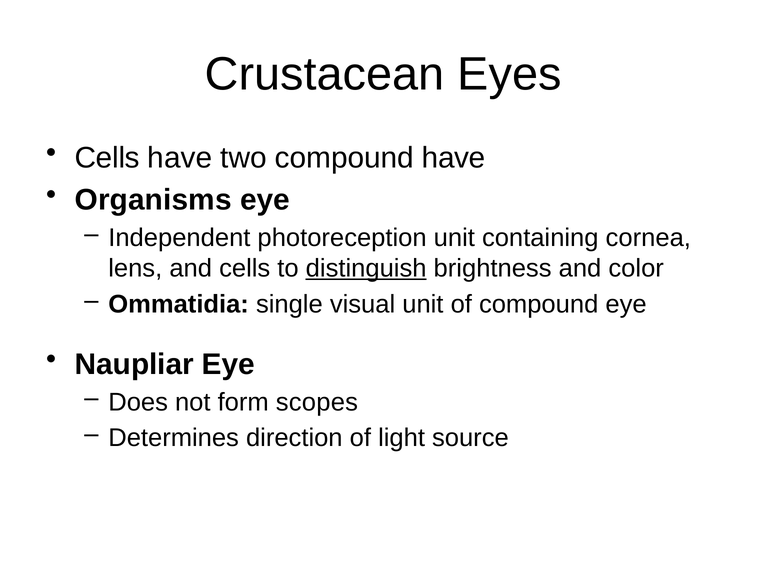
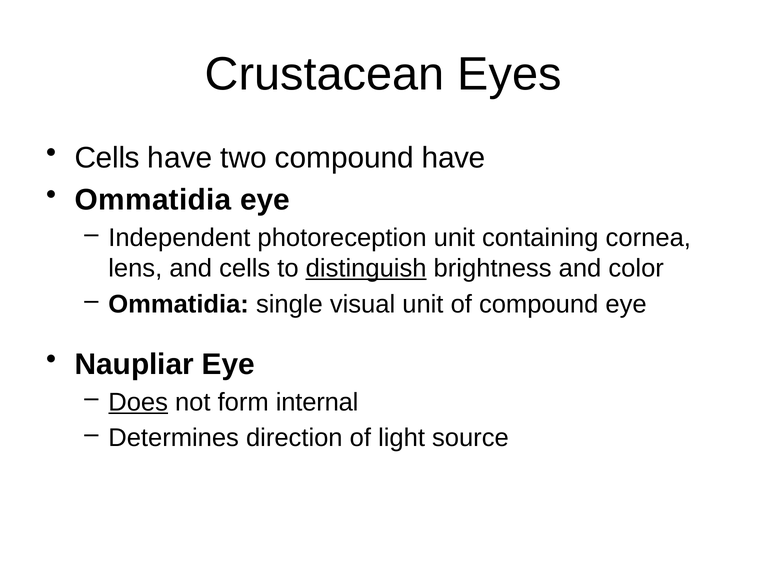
Organisms at (153, 200): Organisms -> Ommatidia
Does underline: none -> present
scopes: scopes -> internal
